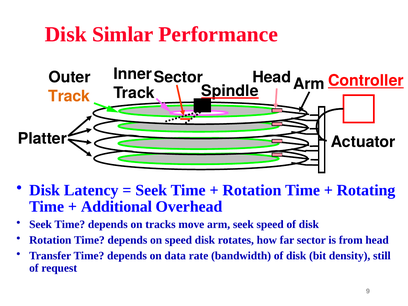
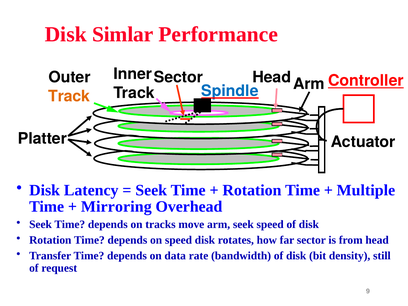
Spindle colour: black -> blue
Rotating: Rotating -> Multiple
Additional: Additional -> Mirroring
